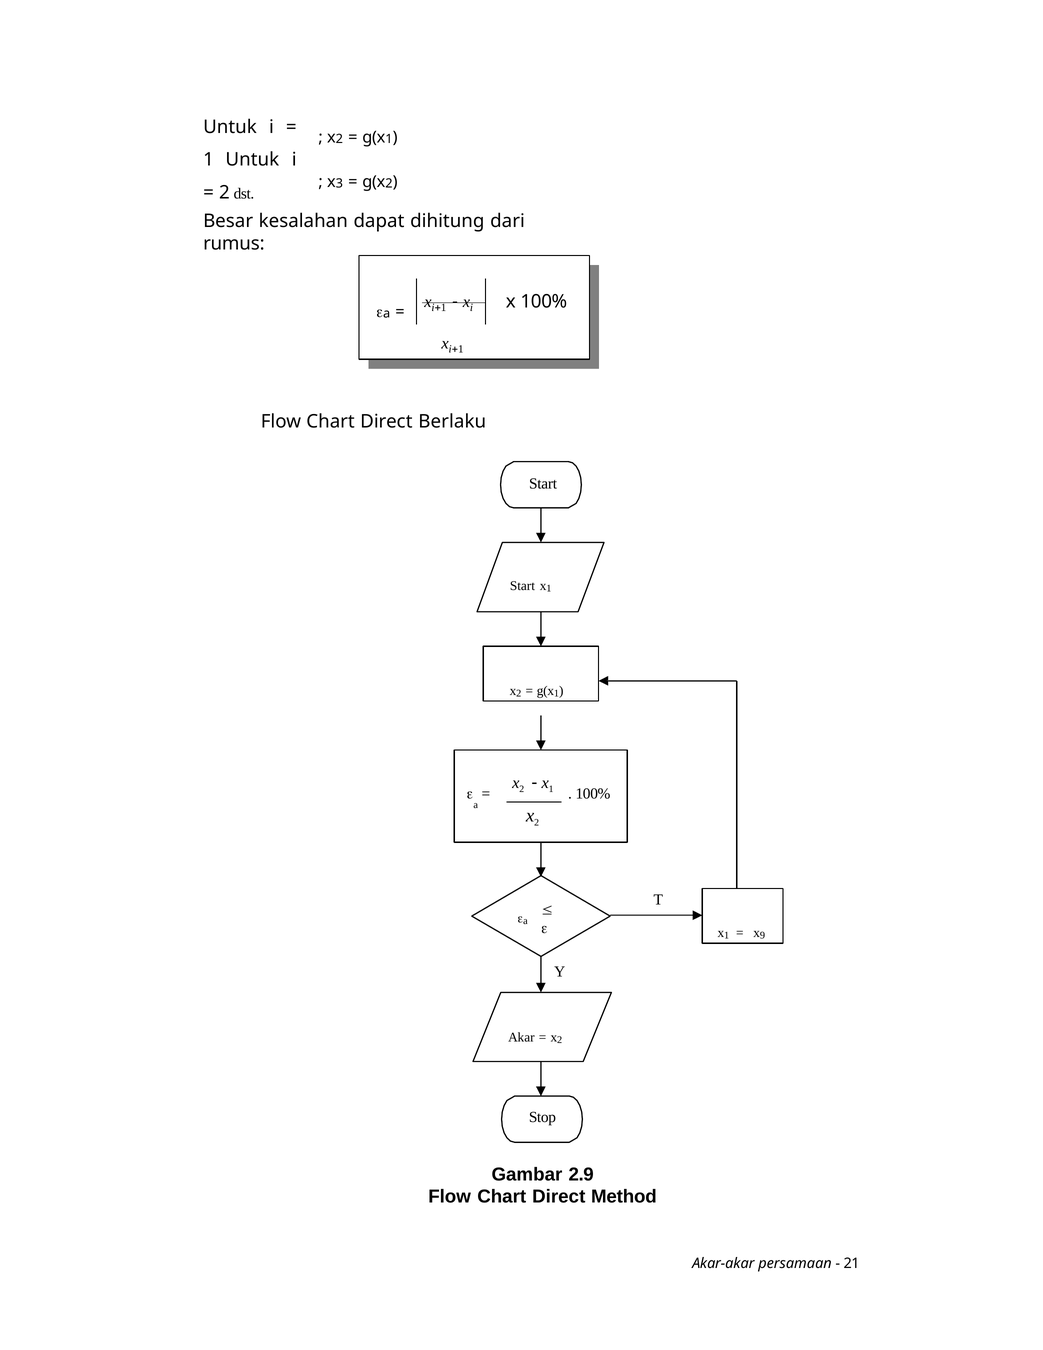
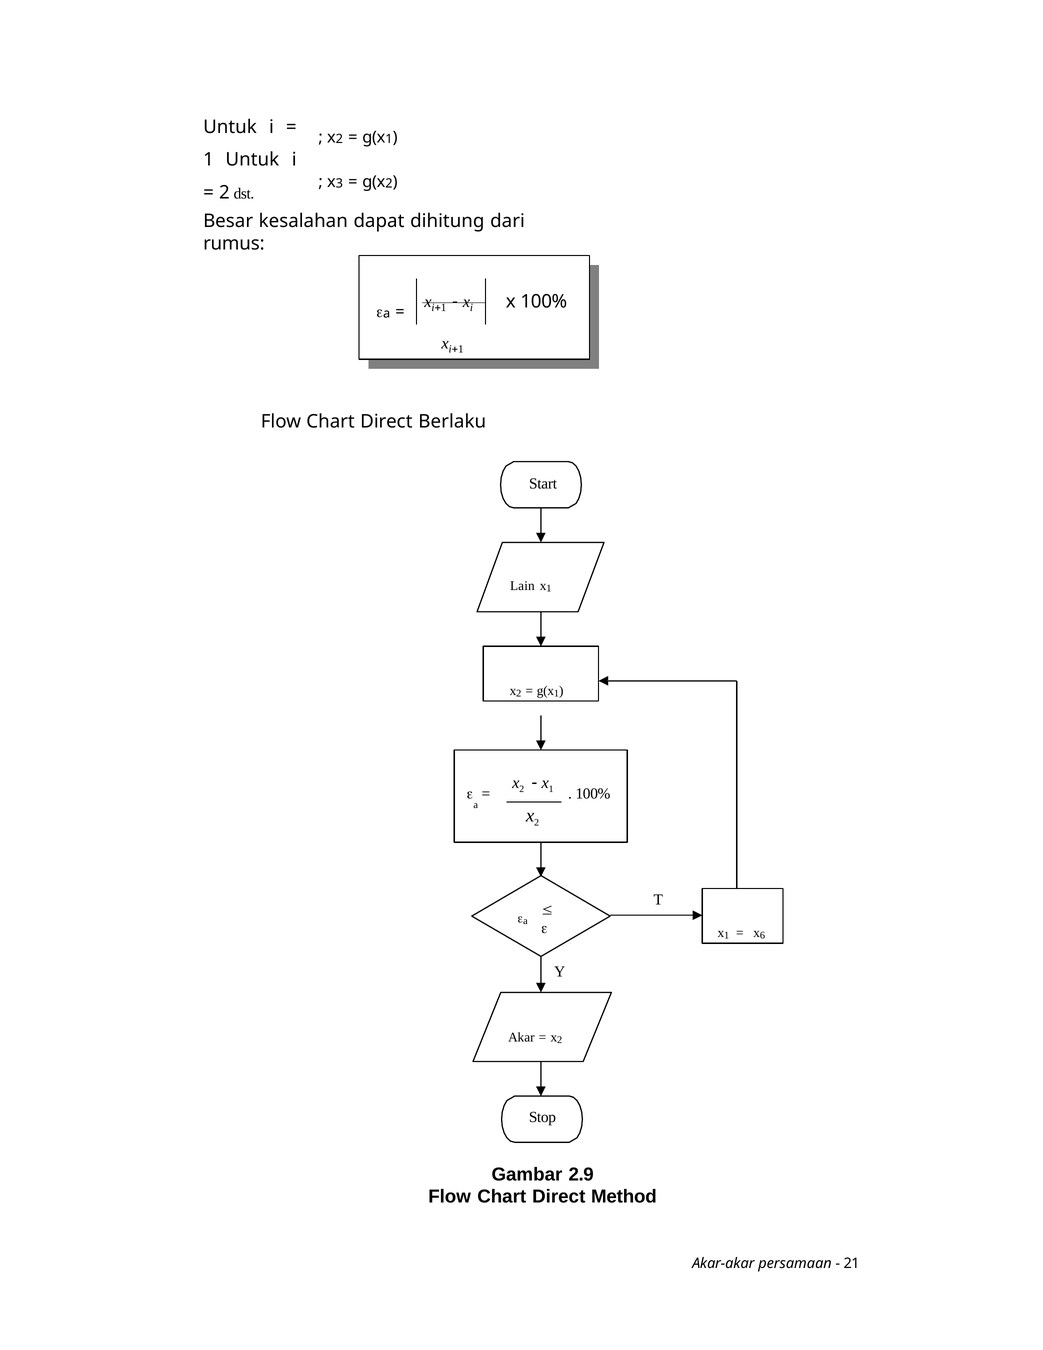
Start at (522, 586): Start -> Lain
9: 9 -> 6
